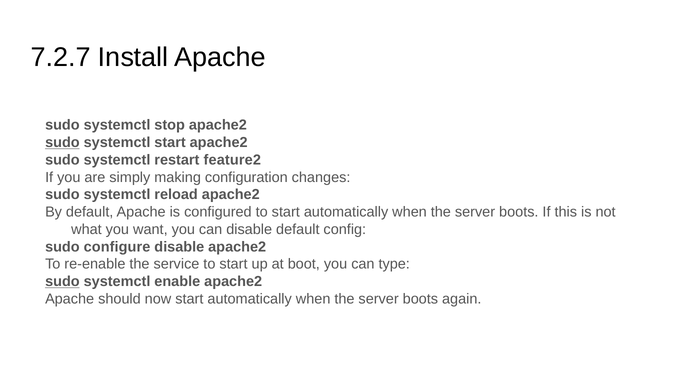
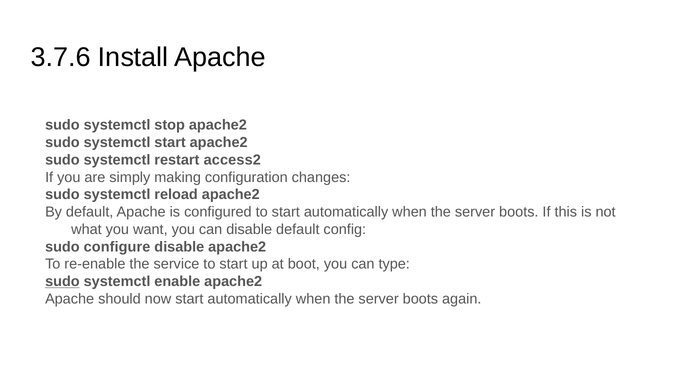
7.2.7: 7.2.7 -> 3.7.6
sudo at (62, 142) underline: present -> none
feature2: feature2 -> access2
